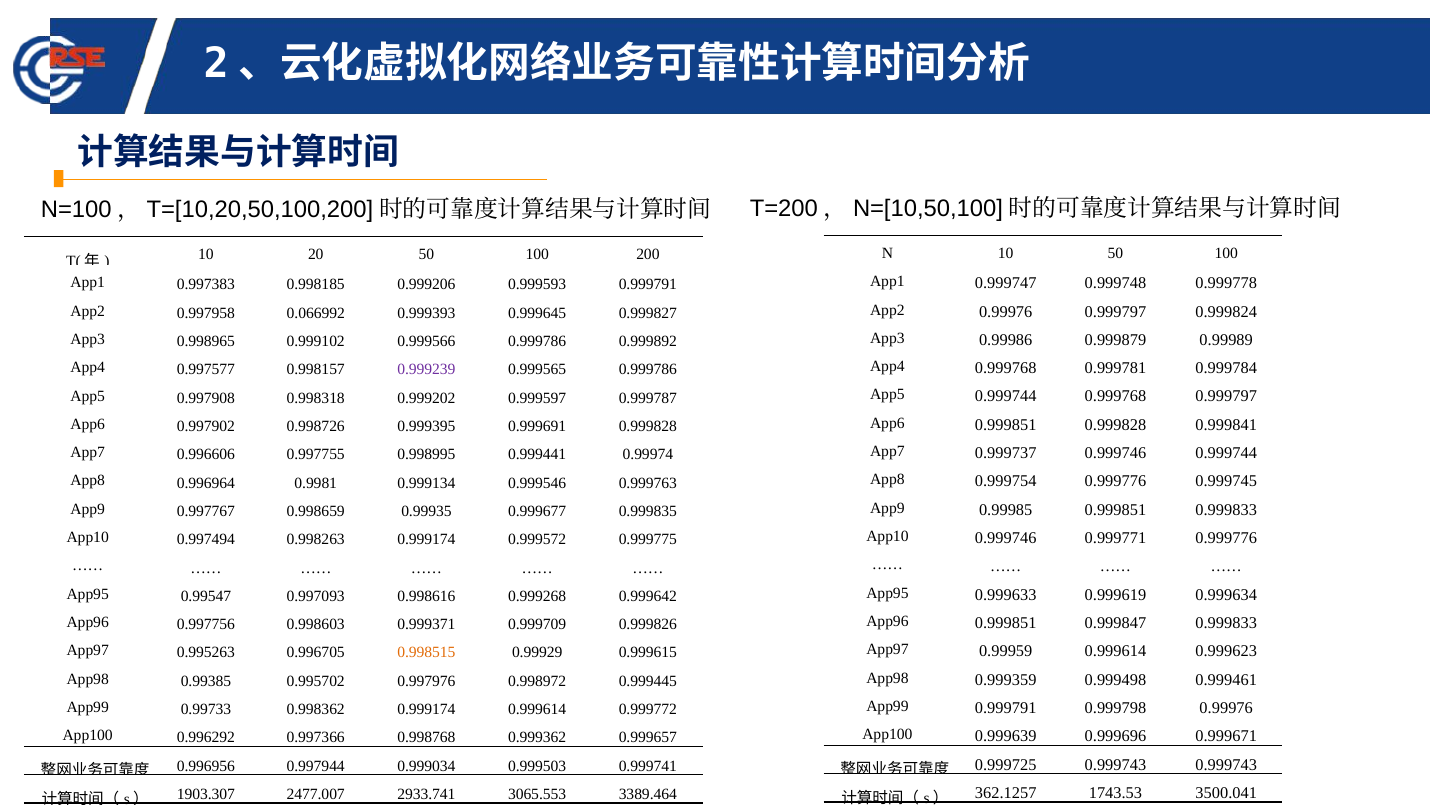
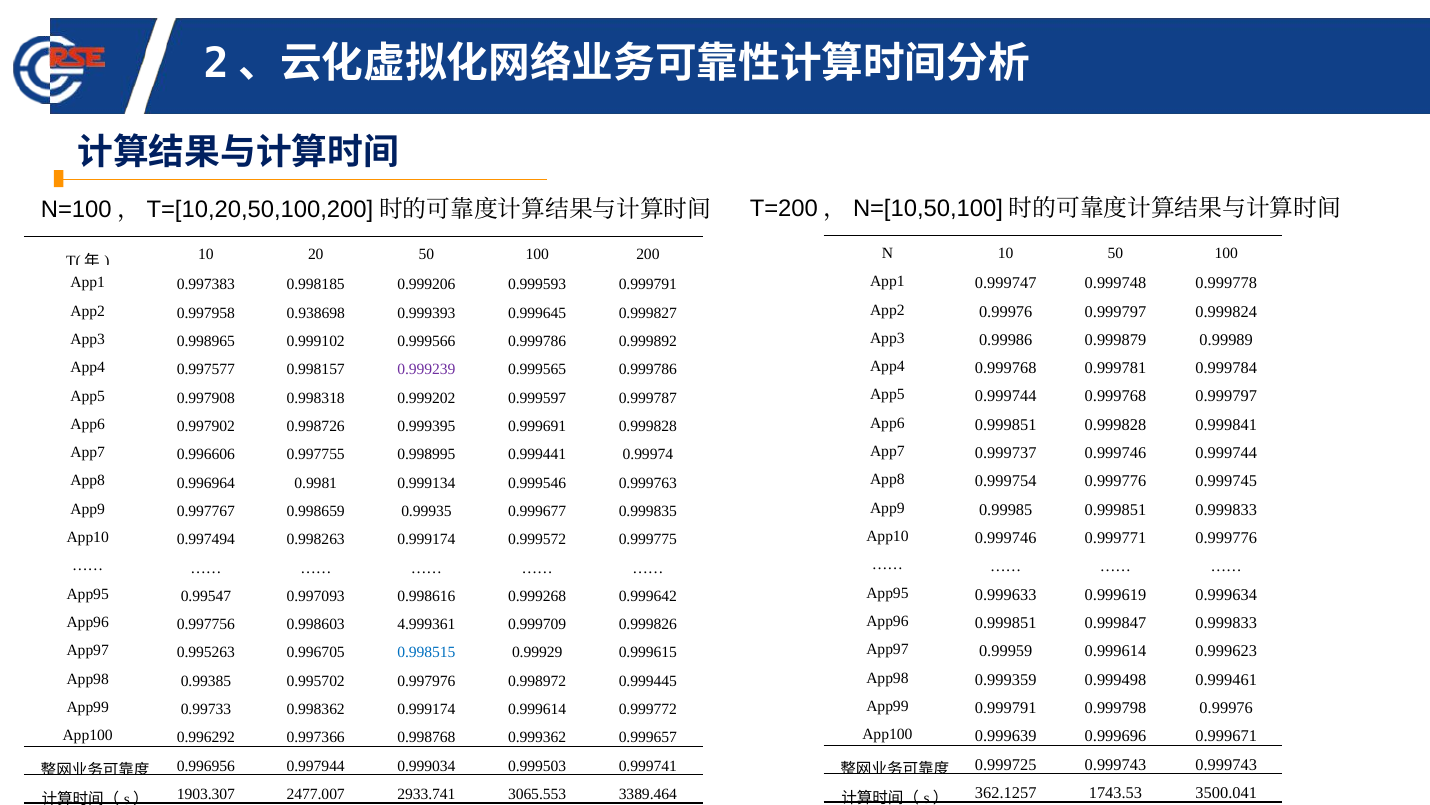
0.066992: 0.066992 -> 0.938698
0.999371: 0.999371 -> 4.999361
0.998515 colour: orange -> blue
